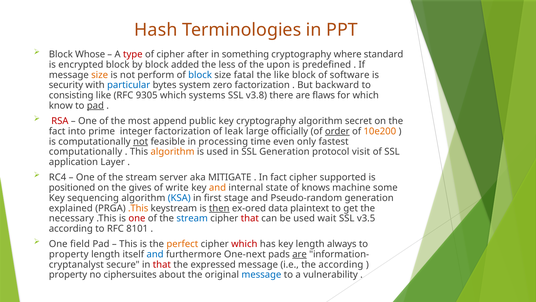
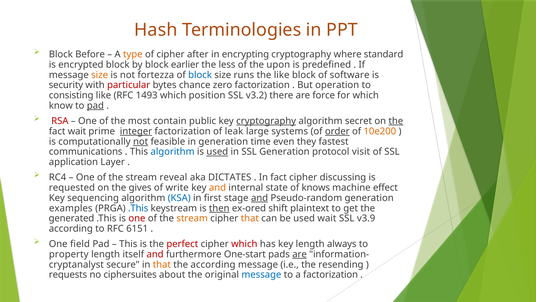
Whose: Whose -> Before
type colour: red -> orange
something: something -> encrypting
added: added -> earlier
perform: perform -> fortezza
fatal: fatal -> runs
particular colour: blue -> red
system: system -> chance
backward: backward -> operation
9305: 9305 -> 1493
systems: systems -> position
v3.8: v3.8 -> v3.2
flaws: flaws -> force
append: append -> contain
cryptography at (266, 121) underline: none -> present
the at (396, 121) underline: none -> present
fact into: into -> wait
integer underline: none -> present
officially: officially -> systems
in processing: processing -> generation
only: only -> they
computationally at (86, 152): computationally -> communications
algorithm at (173, 152) colour: orange -> blue
used at (217, 152) underline: none -> present
server: server -> reveal
MITIGATE: MITIGATE -> DICTATES
supported: supported -> discussing
positioned: positioned -> requested
some: some -> effect
and at (260, 198) underline: none -> present
explained: explained -> examples
.This at (138, 208) colour: orange -> blue
data: data -> shift
necessary: necessary -> generated
stream at (192, 218) colour: blue -> orange
that at (250, 218) colour: red -> orange
v3.5: v3.5 -> v3.9
8101: 8101 -> 6151
perfect colour: orange -> red
and at (155, 254) colour: blue -> red
One-next: One-next -> One-start
that at (162, 264) colour: red -> orange
the expressed: expressed -> according
the according: according -> resending
property at (68, 274): property -> requests
a vulnerability: vulnerability -> factorization
